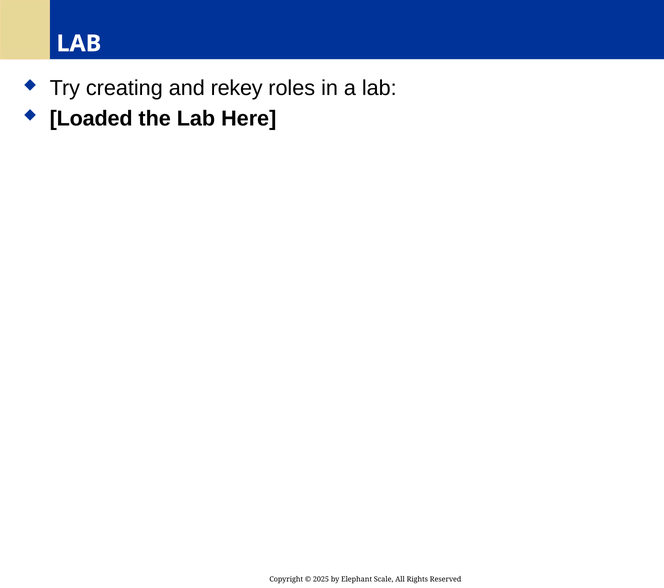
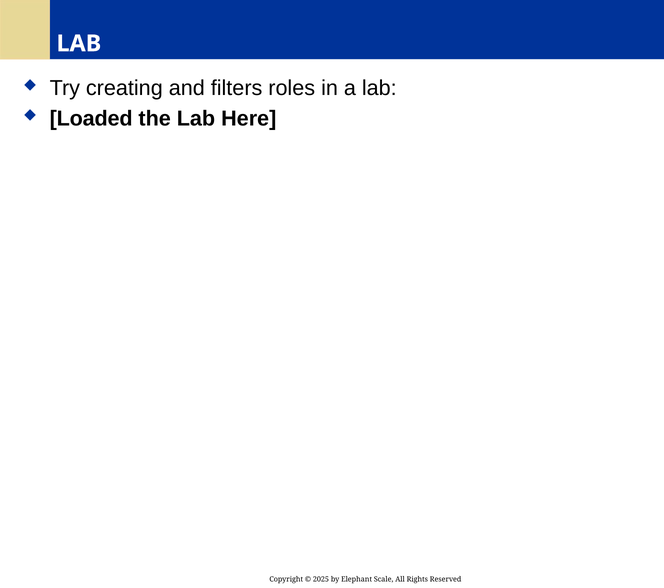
rekey: rekey -> filters
